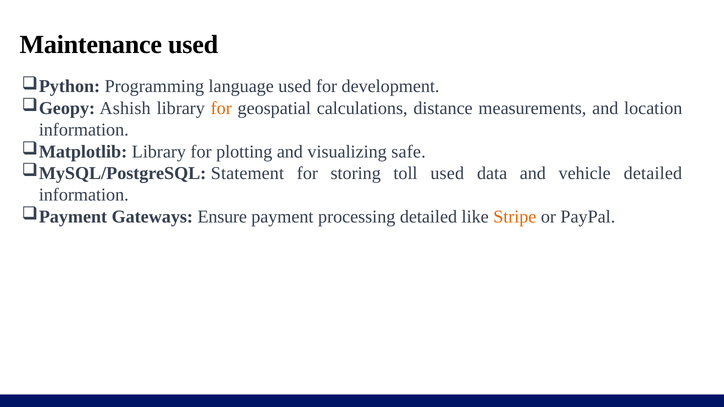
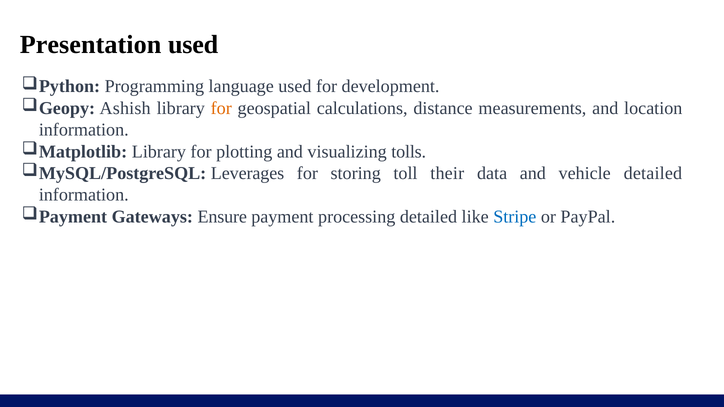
Maintenance: Maintenance -> Presentation
safe: safe -> tolls
Statement: Statement -> Leverages
toll used: used -> their
Stripe colour: orange -> blue
